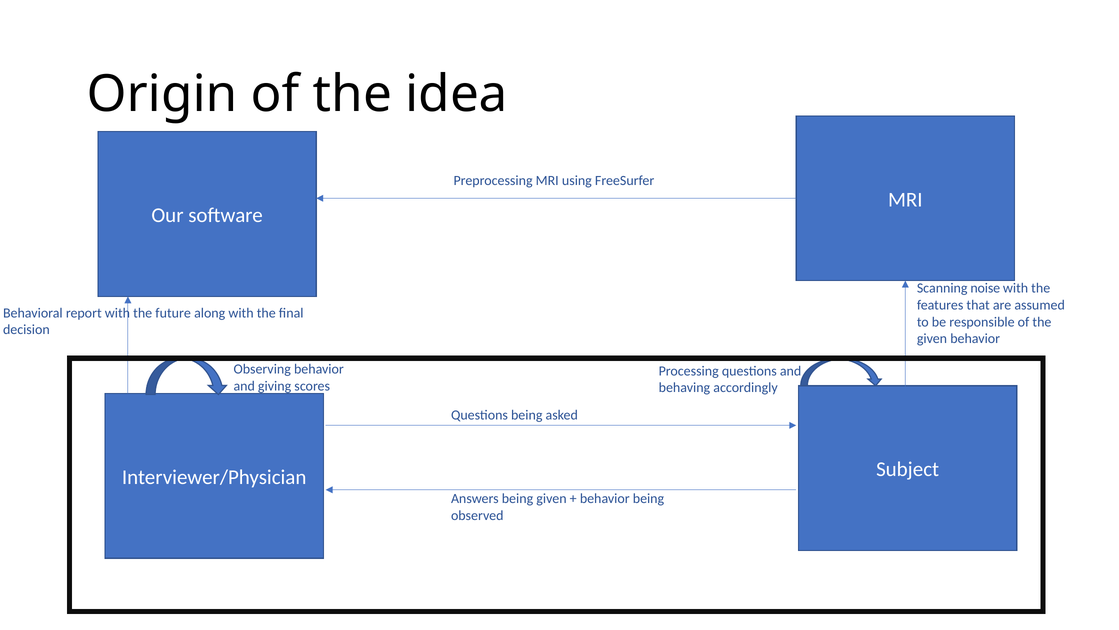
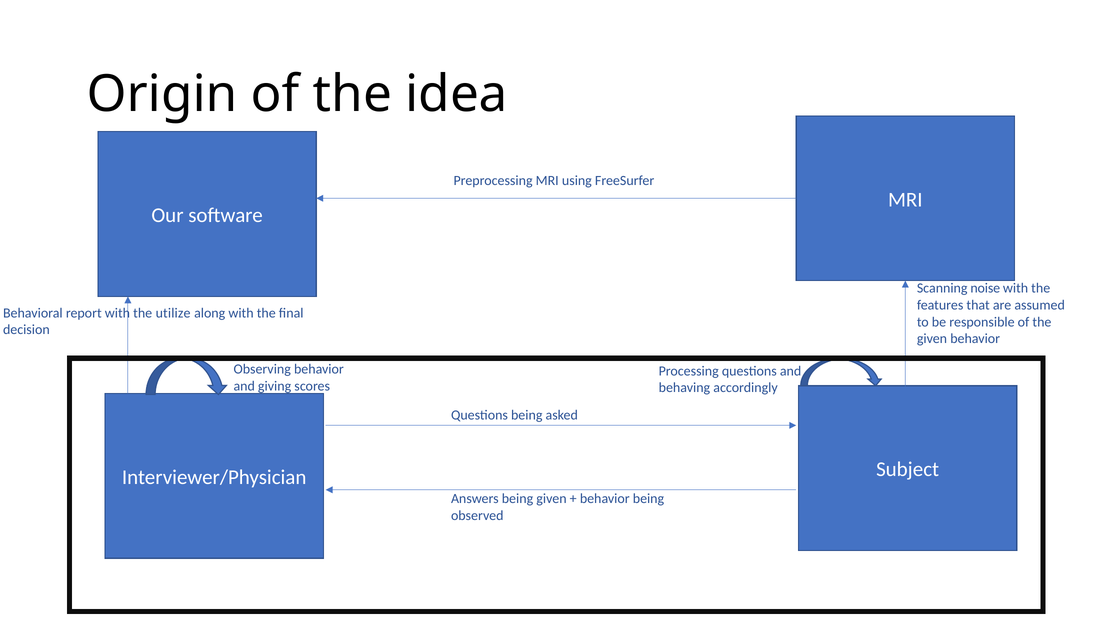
future: future -> utilize
